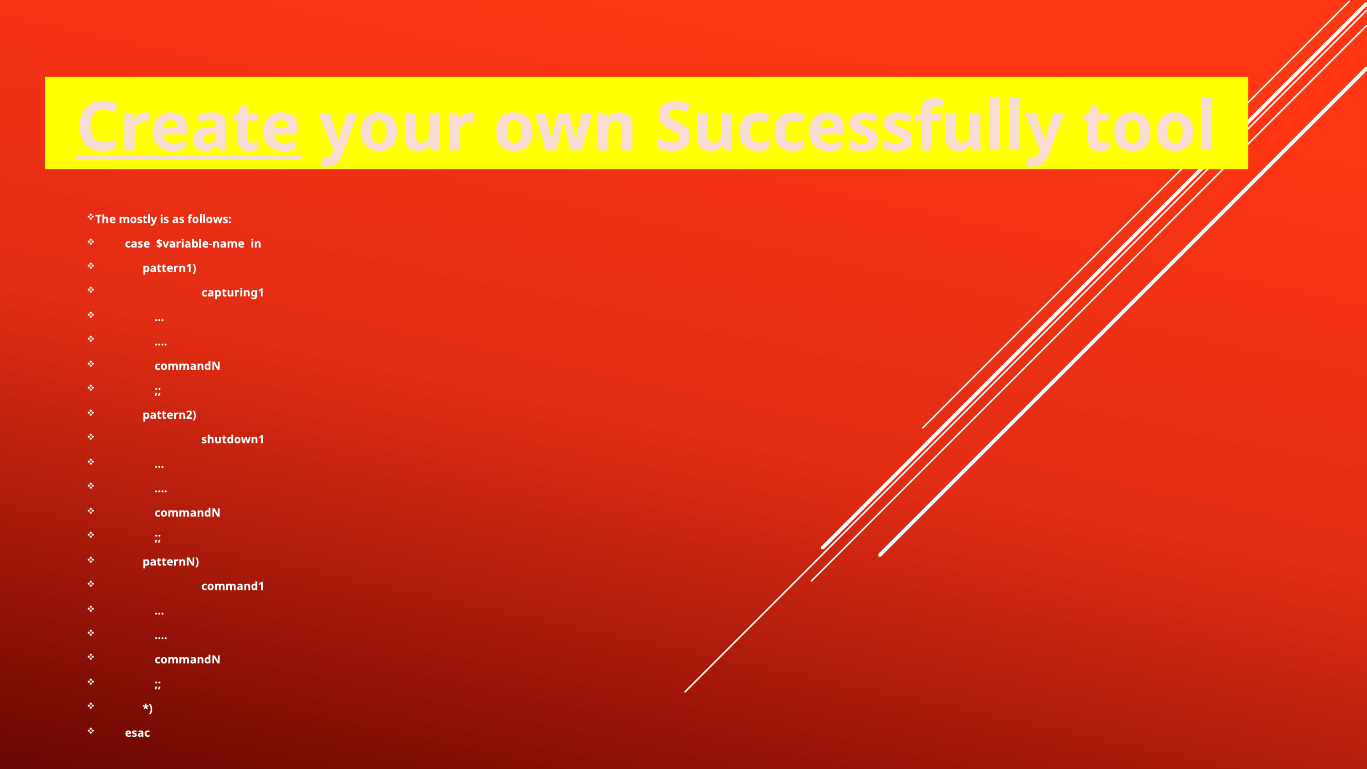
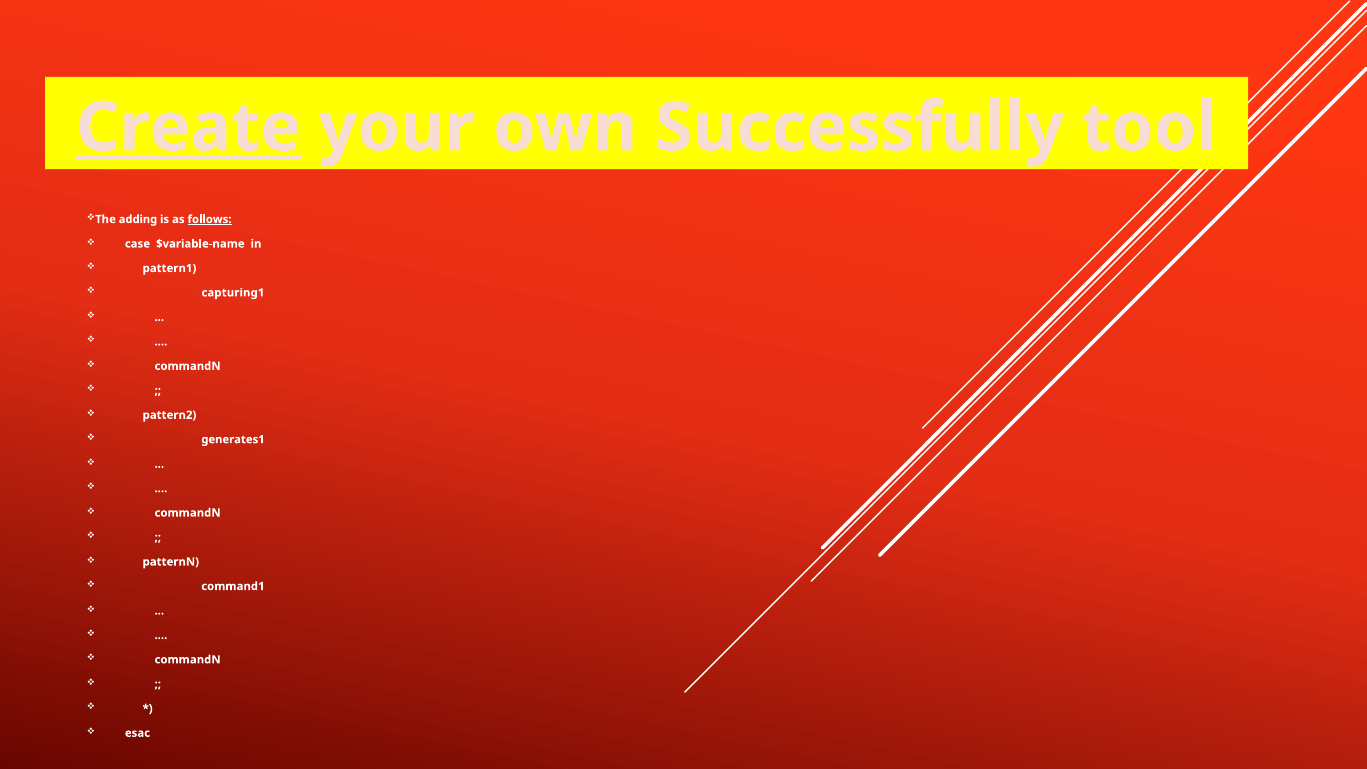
mostly: mostly -> adding
follows underline: none -> present
shutdown1: shutdown1 -> generates1
